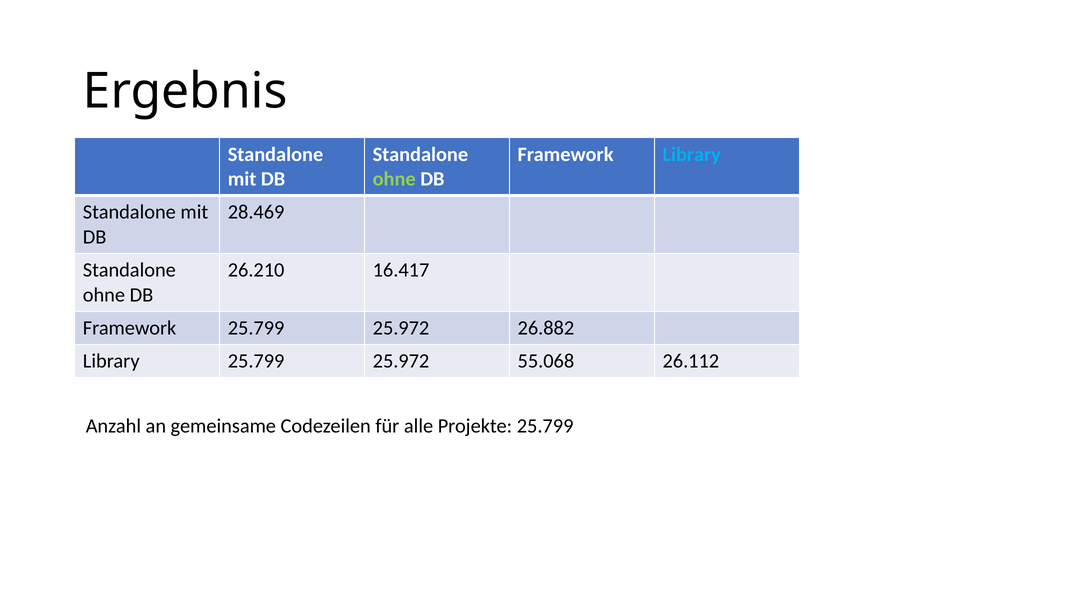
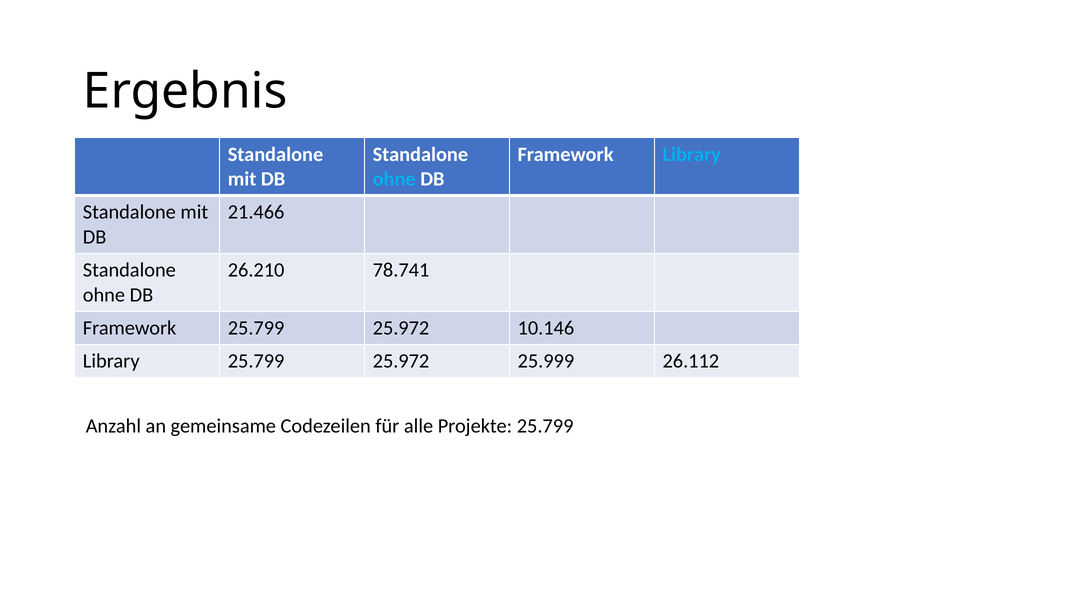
ohne at (394, 179) colour: light green -> light blue
28.469: 28.469 -> 21.466
16.417: 16.417 -> 78.741
26.882: 26.882 -> 10.146
55.068: 55.068 -> 25.999
